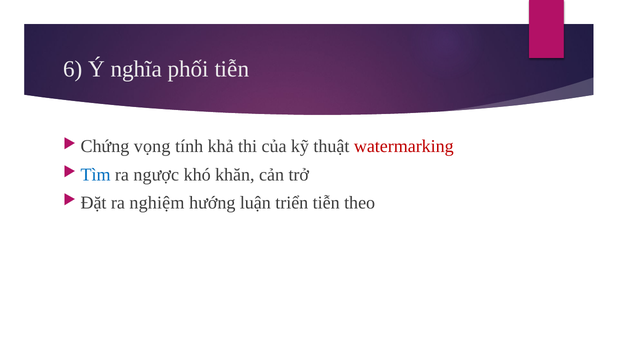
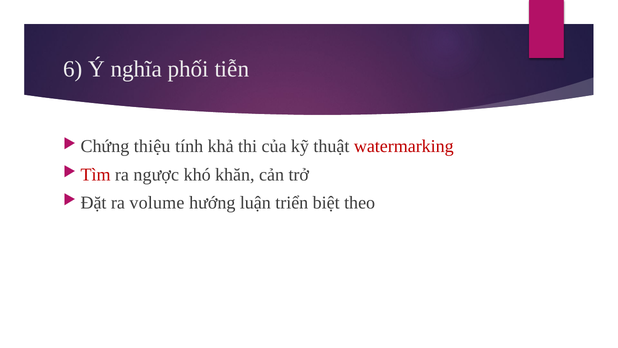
vọng: vọng -> thiệu
Tìm colour: blue -> red
nghiệm: nghiệm -> volume
triển tiễn: tiễn -> biệt
